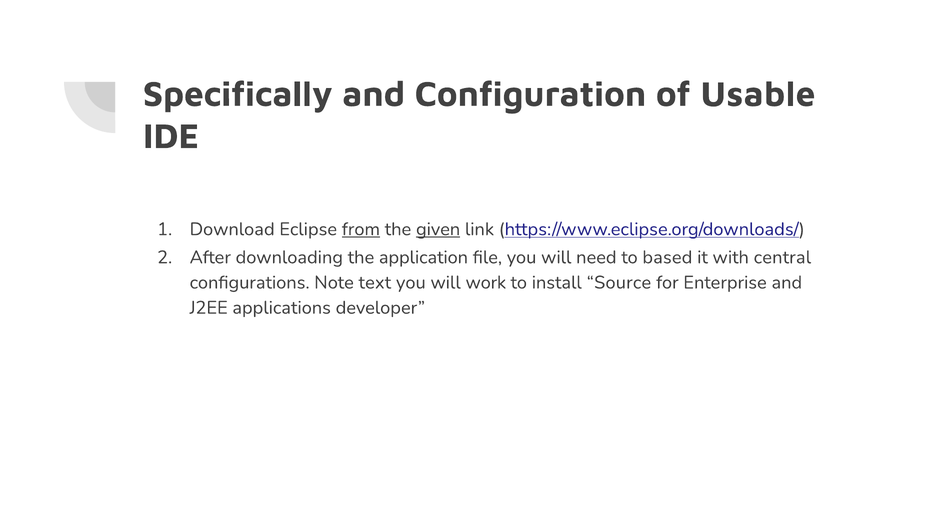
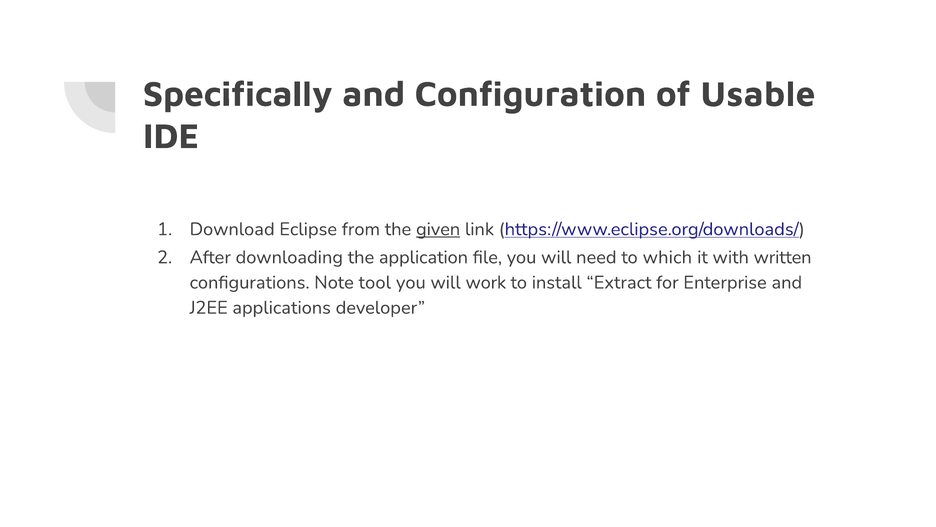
from underline: present -> none
based: based -> which
central: central -> written
text: text -> tool
Source: Source -> Extract
